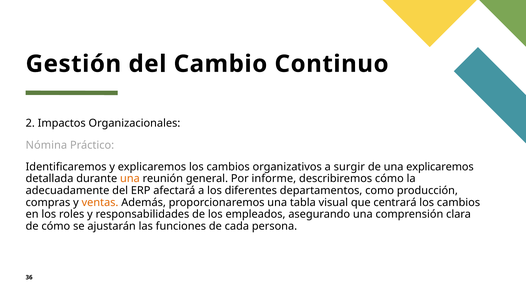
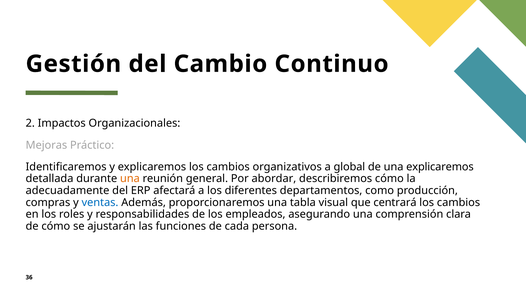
Nómina: Nómina -> Mejoras
surgir: surgir -> global
informe: informe -> abordar
ventas colour: orange -> blue
